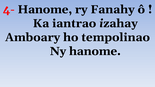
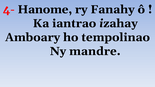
Ny hanome: hanome -> mandre
